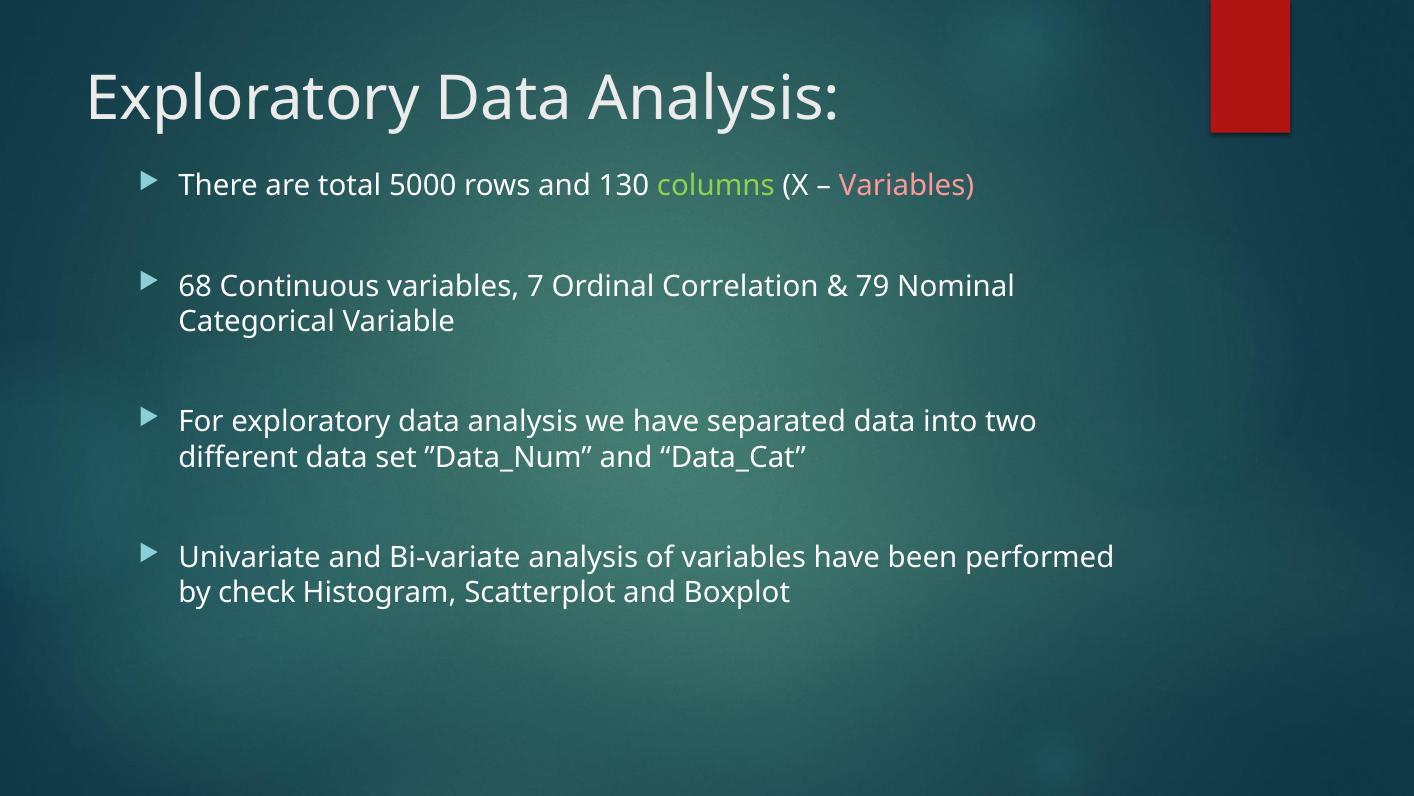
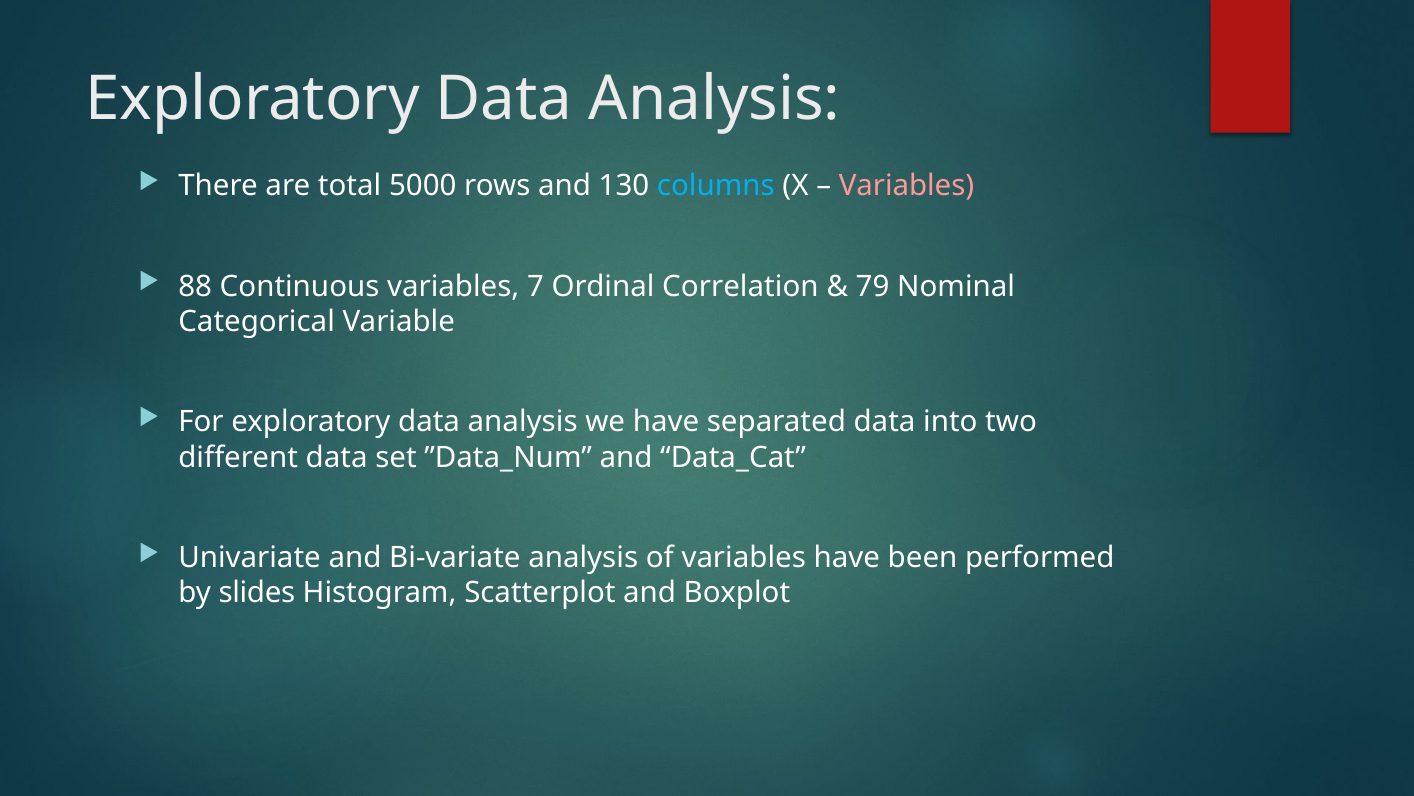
columns colour: light green -> light blue
68: 68 -> 88
check: check -> slides
